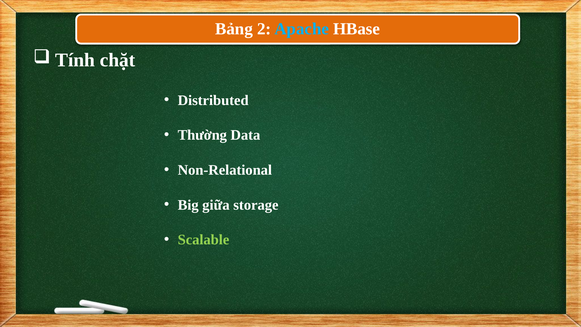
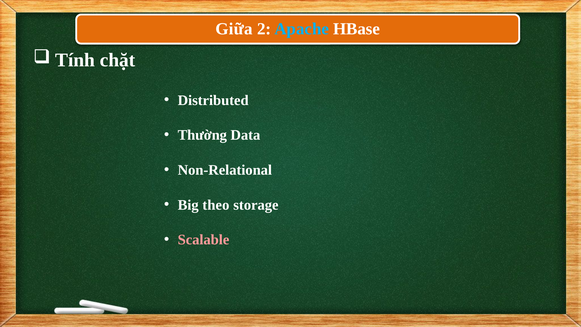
Bảng: Bảng -> Giữa
giữa: giữa -> theo
Scalable colour: light green -> pink
